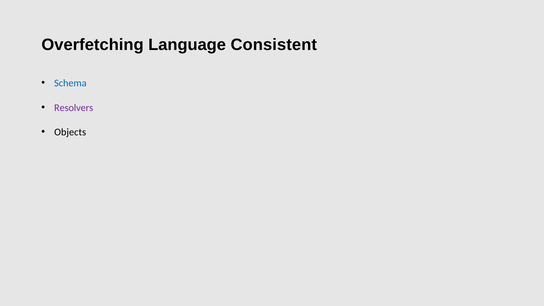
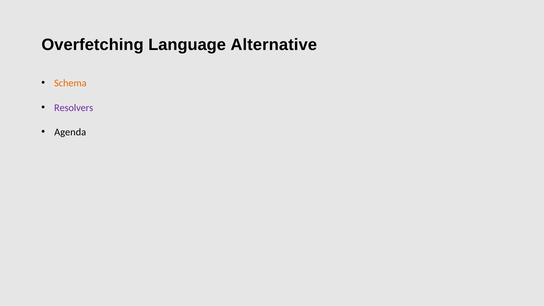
Consistent: Consistent -> Alternative
Schema colour: blue -> orange
Objects: Objects -> Agenda
